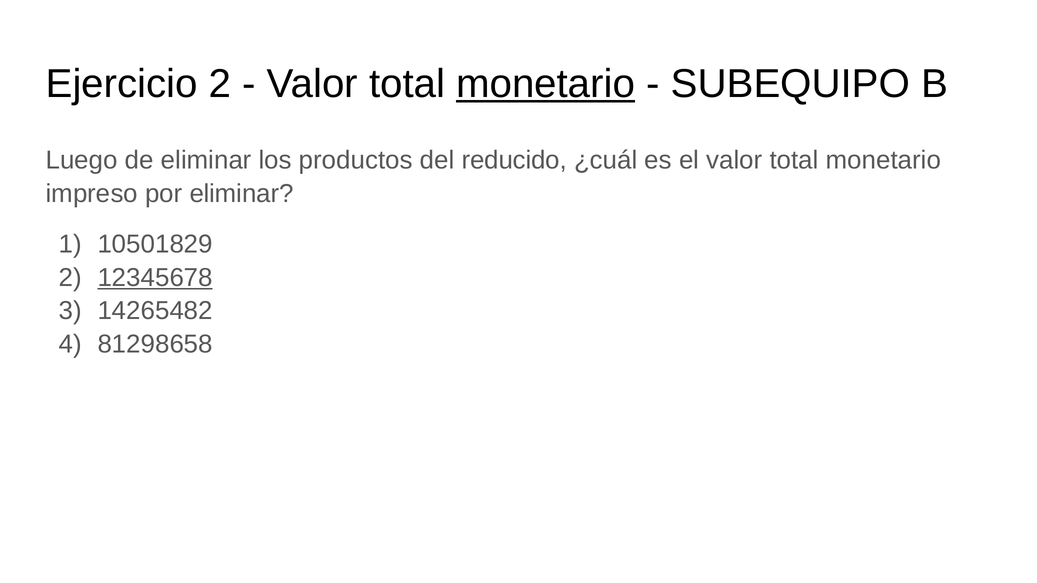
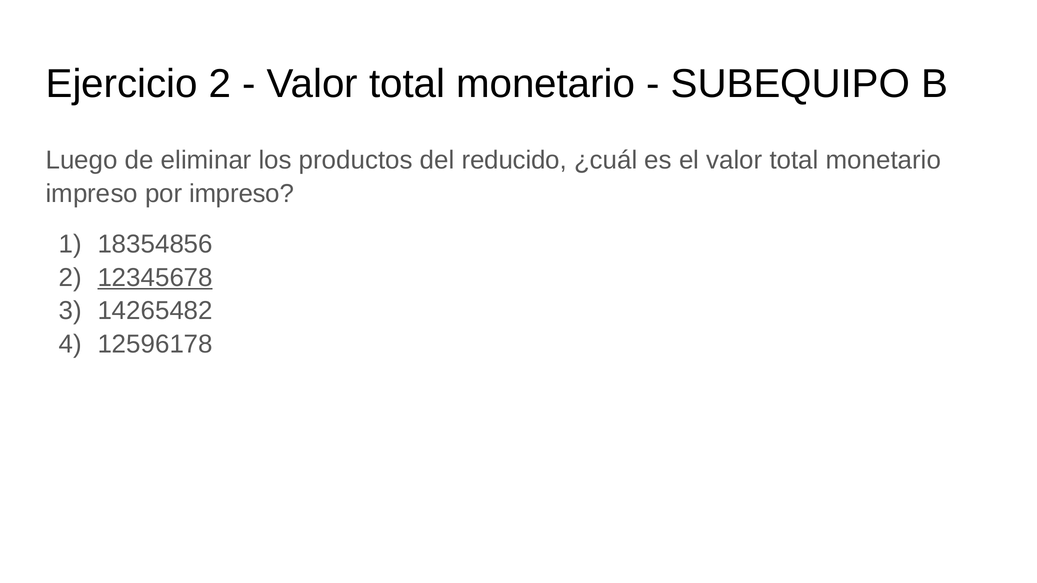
monetario at (546, 84) underline: present -> none
por eliminar: eliminar -> impreso
10501829: 10501829 -> 18354856
81298658: 81298658 -> 12596178
